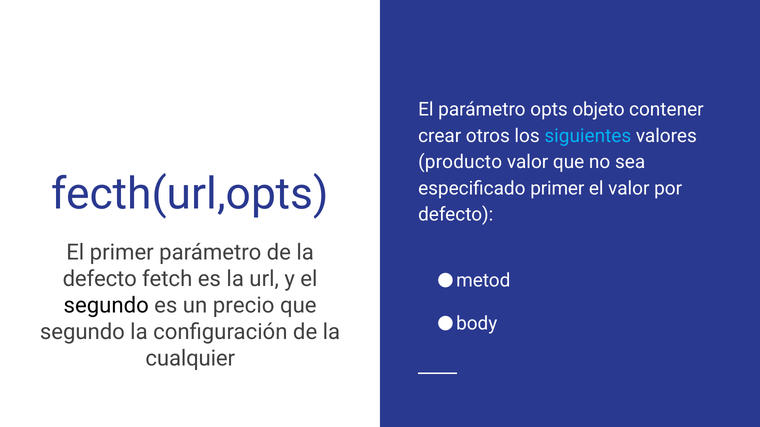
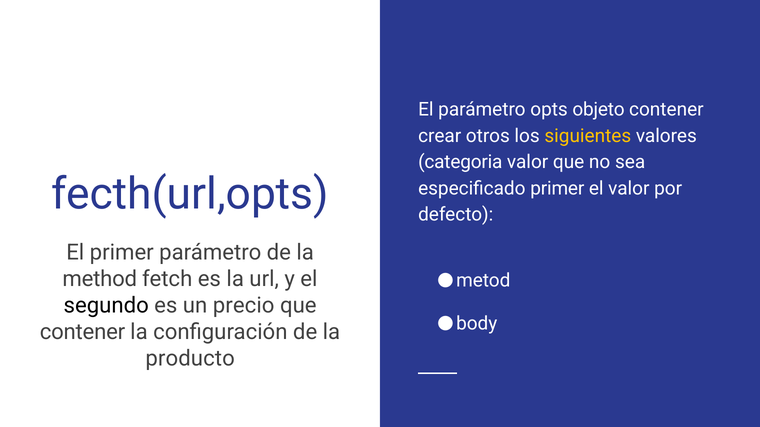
siguientes colour: light blue -> yellow
producto: producto -> categoria
defecto at (100, 279): defecto -> method
segundo at (82, 332): segundo -> contener
cualquier: cualquier -> producto
